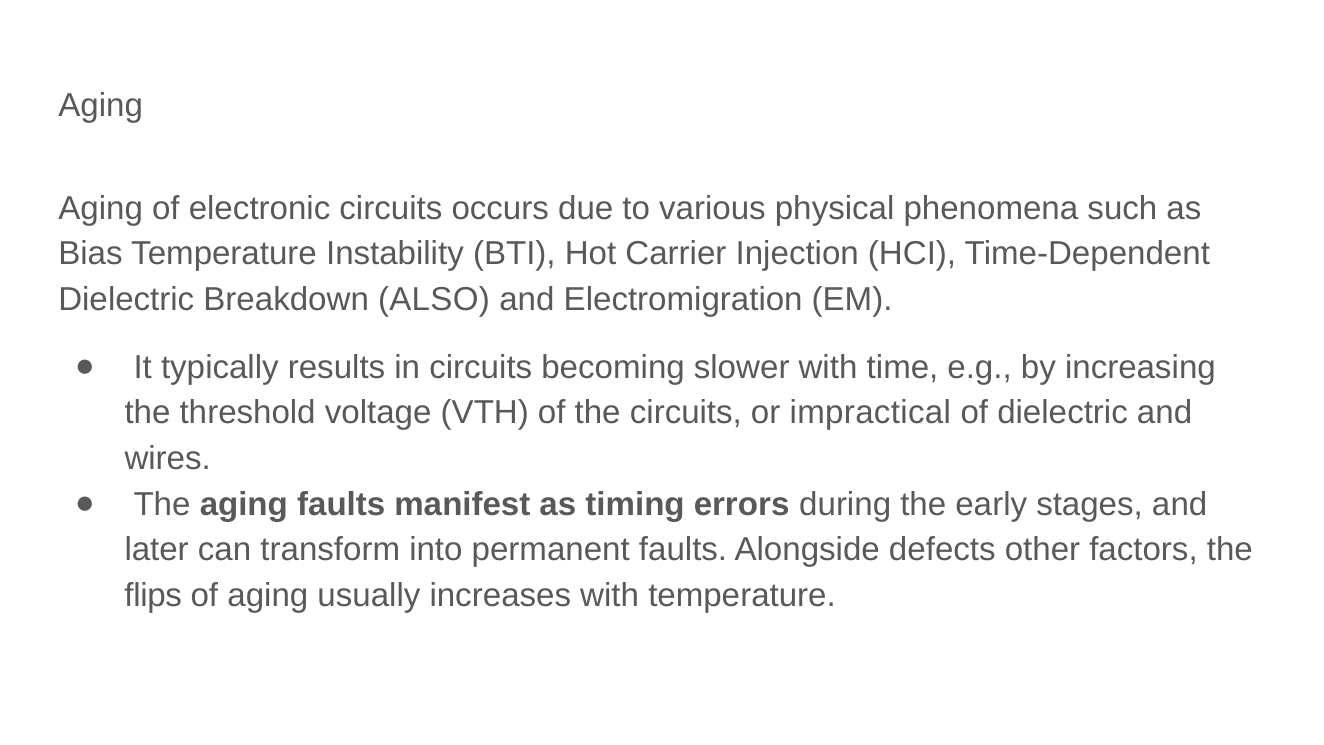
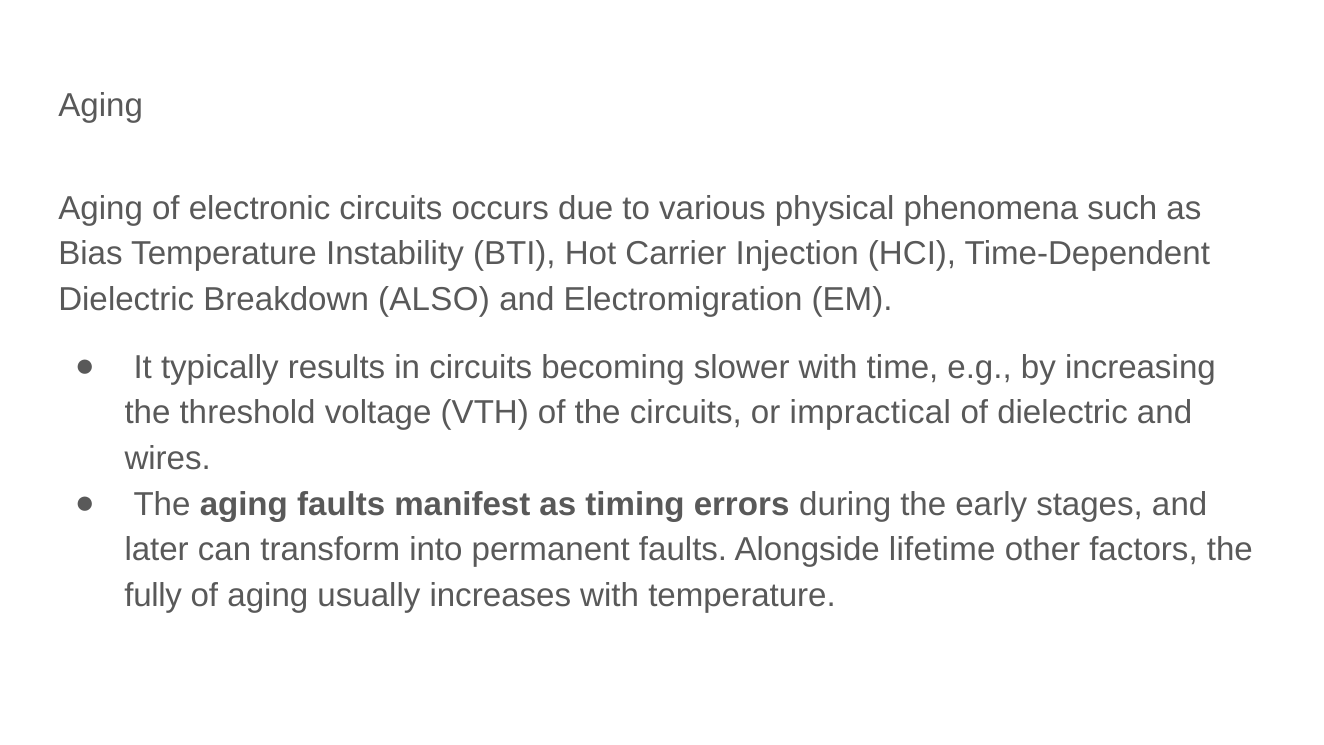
defects: defects -> lifetime
flips: flips -> fully
